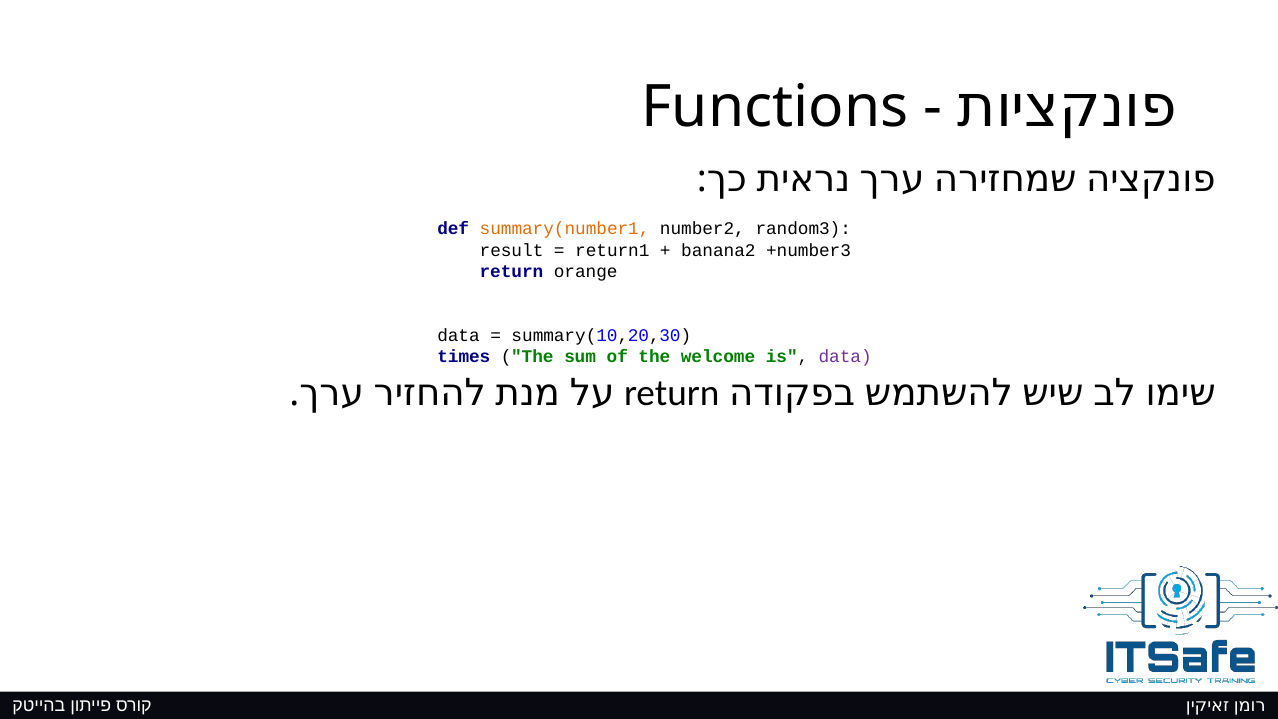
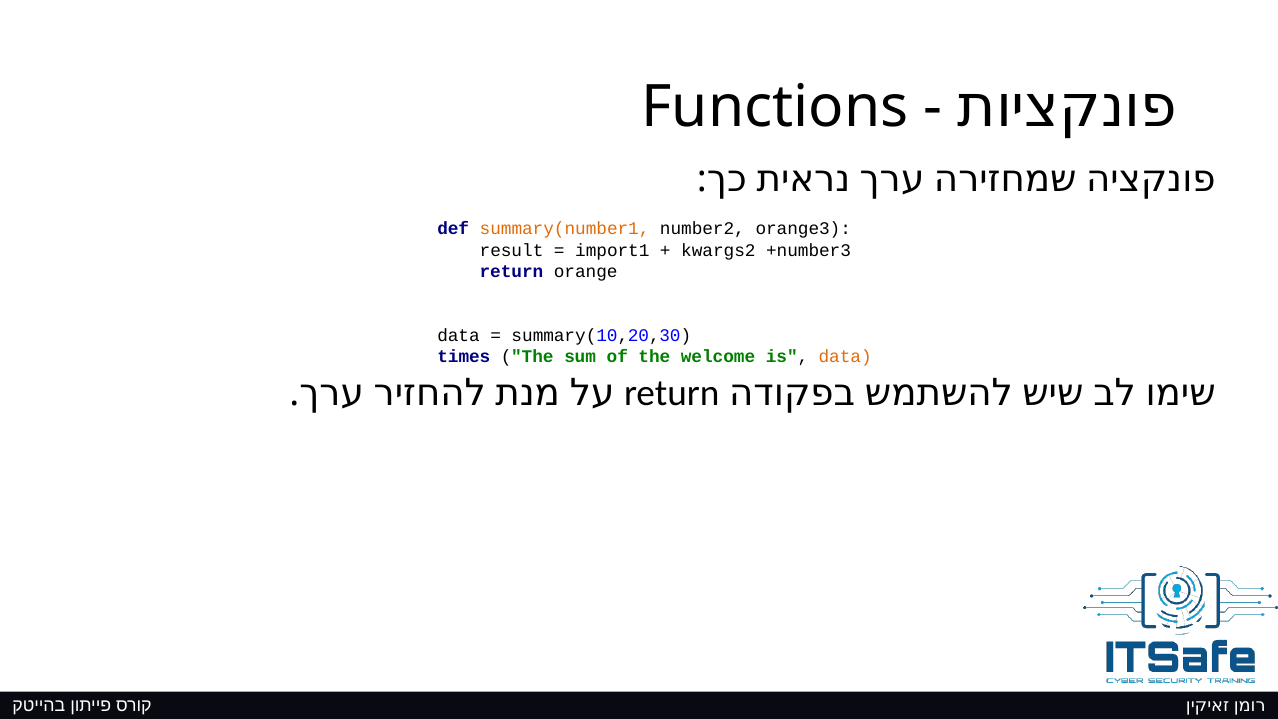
random3: random3 -> orange3
return1: return1 -> import1
banana2: banana2 -> kwargs2
data at (845, 357) colour: purple -> orange
